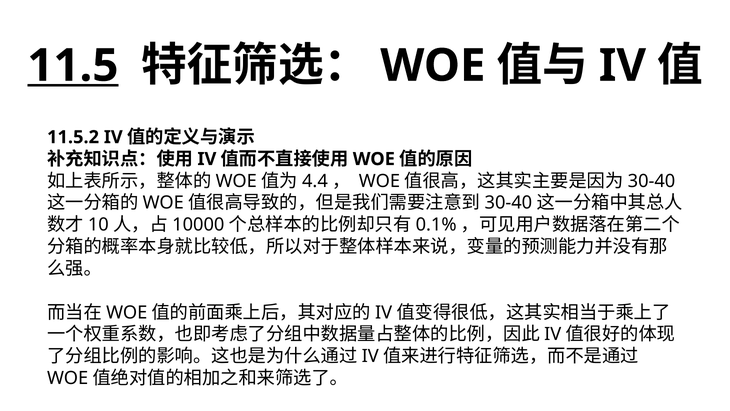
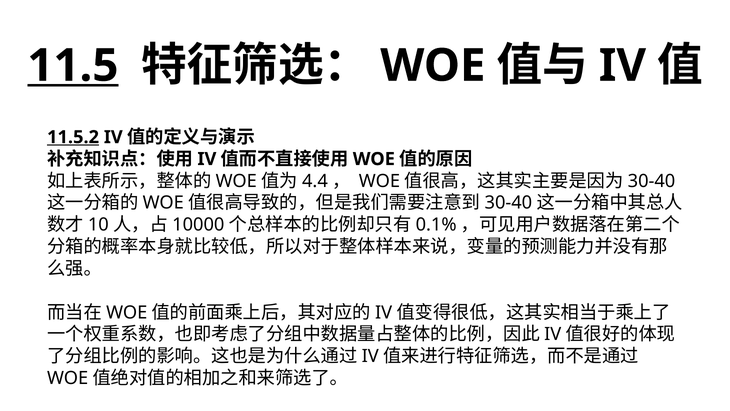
11.5.2 underline: none -> present
